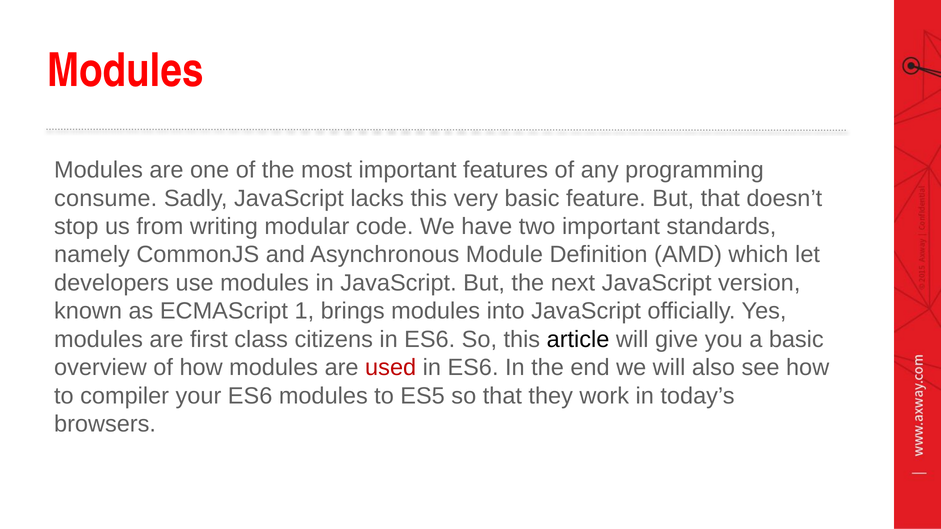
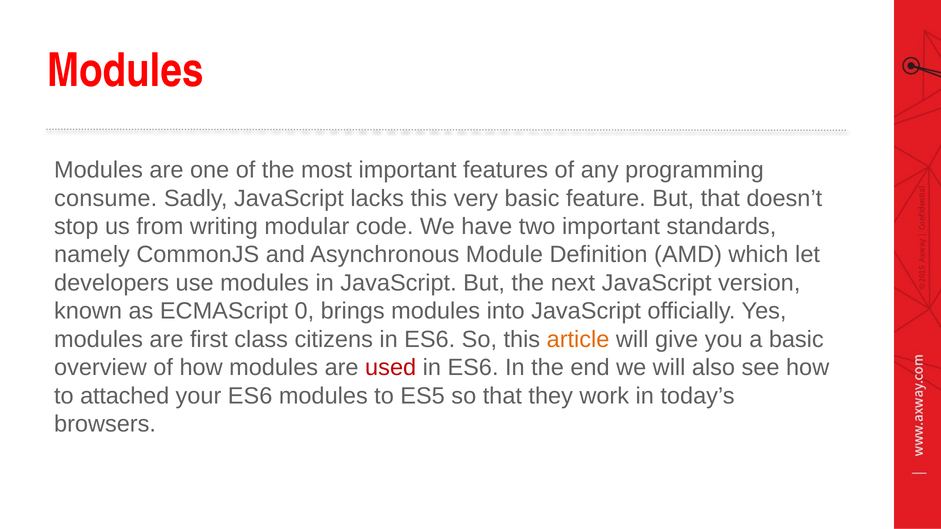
1: 1 -> 0
article colour: black -> orange
compiler: compiler -> attached
